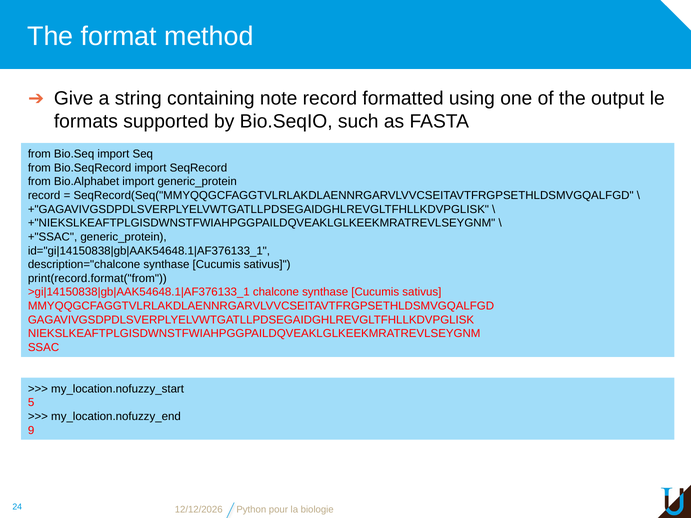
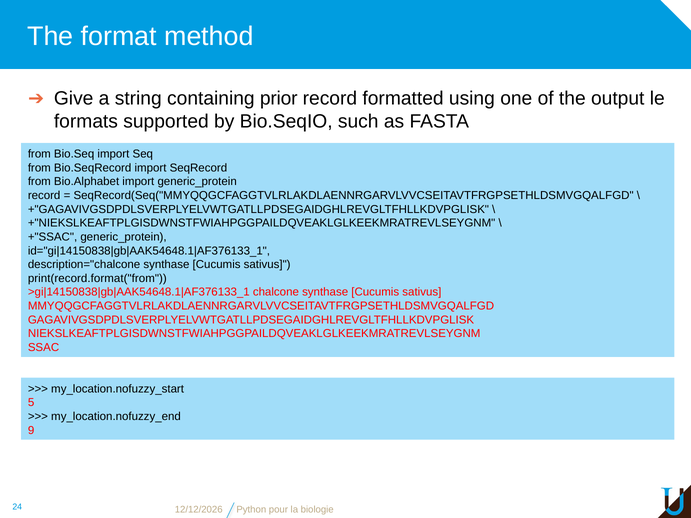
note: note -> prior
